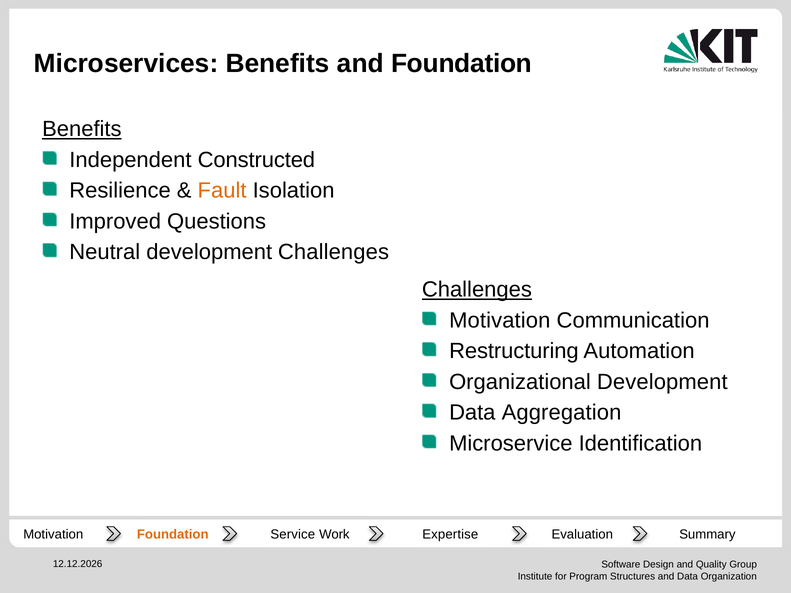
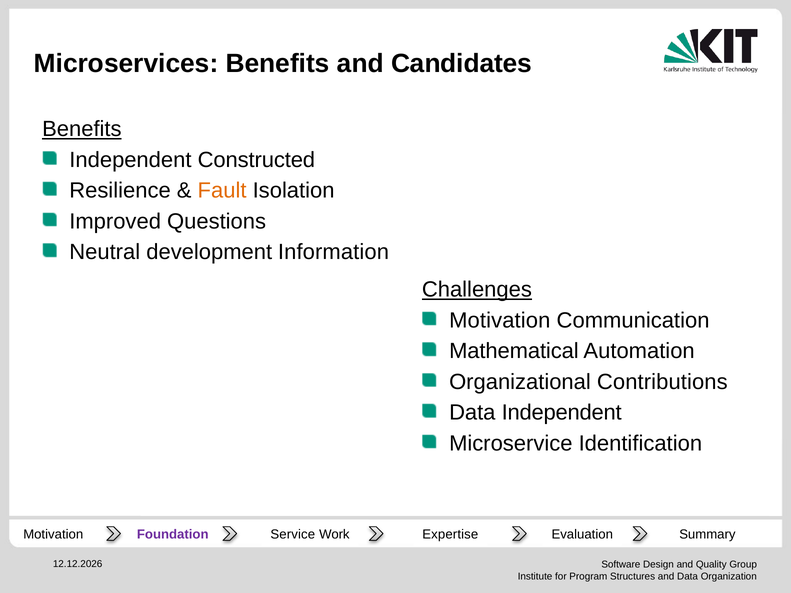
and Foundation: Foundation -> Candidates
development Challenges: Challenges -> Information
Restructuring: Restructuring -> Mathematical
Organizational Development: Development -> Contributions
Data Aggregation: Aggregation -> Independent
Foundation at (173, 534) colour: orange -> purple
